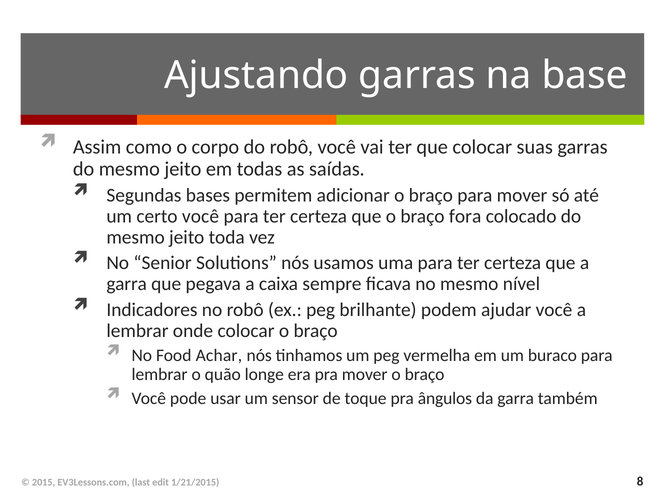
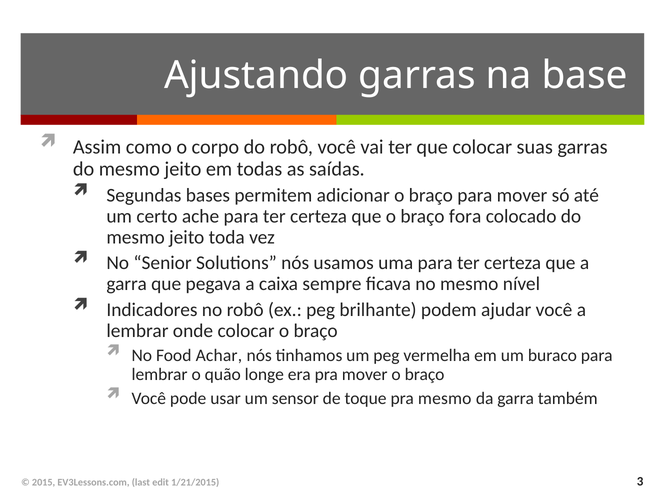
certo você: você -> ache
pra ângulos: ângulos -> mesmo
8: 8 -> 3
